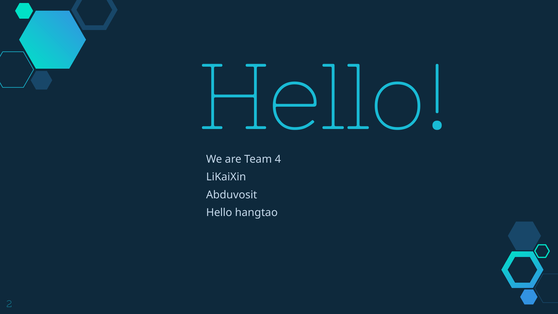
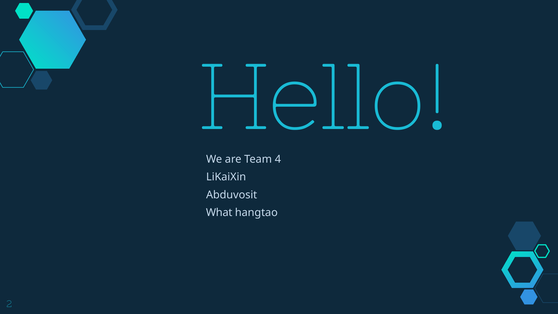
Hello at (219, 212): Hello -> What
